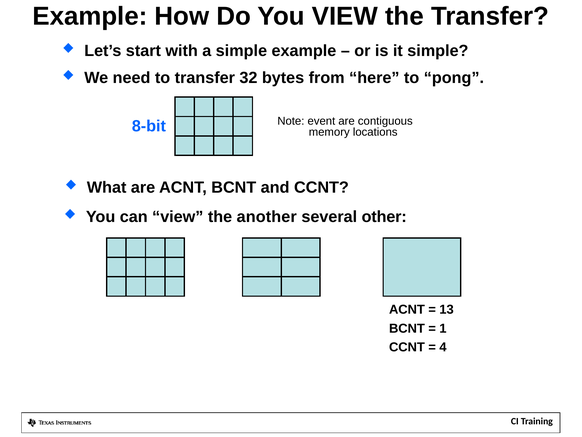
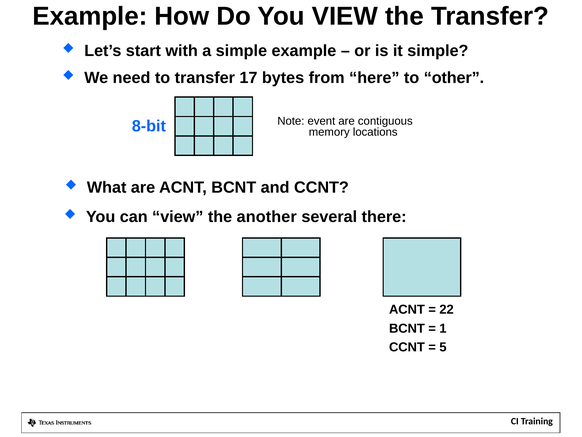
32: 32 -> 17
pong: pong -> other
other: other -> there
13: 13 -> 22
4 at (443, 347): 4 -> 5
